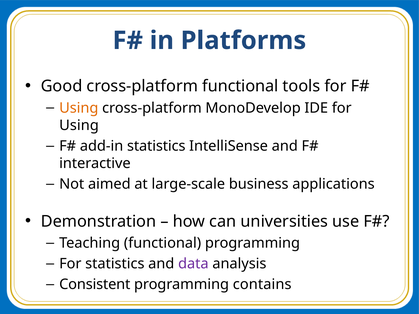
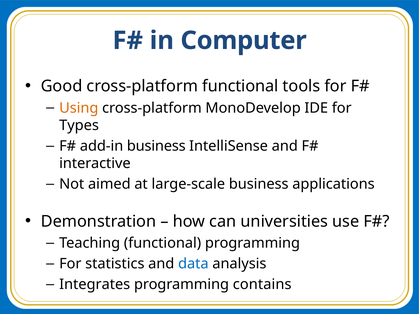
Platforms: Platforms -> Computer
Using at (79, 125): Using -> Types
add-in statistics: statistics -> business
data colour: purple -> blue
Consistent: Consistent -> Integrates
